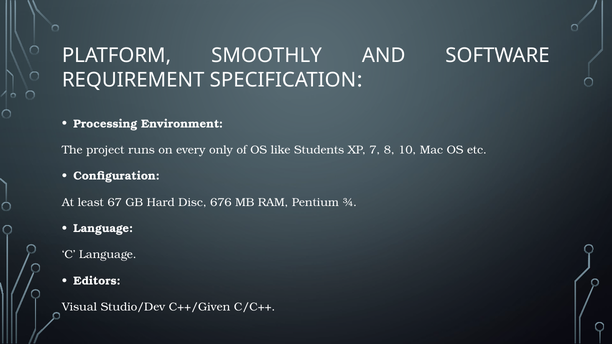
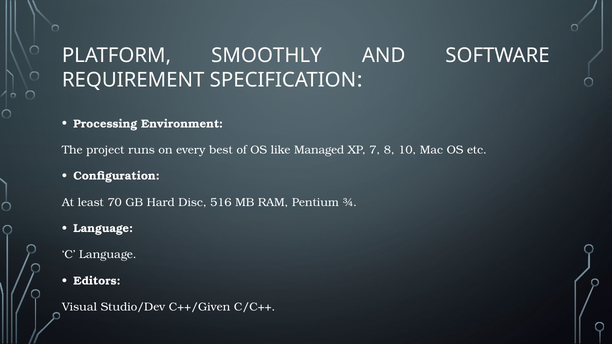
only: only -> best
Students: Students -> Managed
67: 67 -> 70
676: 676 -> 516
